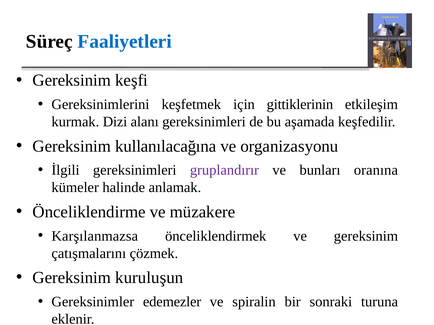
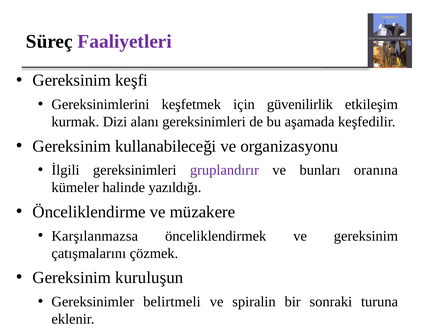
Faaliyetleri colour: blue -> purple
gittiklerinin: gittiklerinin -> güvenilirlik
kullanılacağına: kullanılacağına -> kullanabileceği
anlamak: anlamak -> yazıldığı
edemezler: edemezler -> belirtmeli
